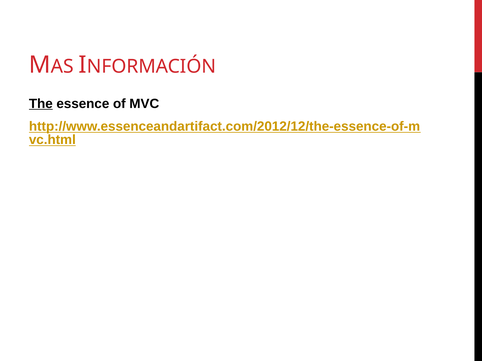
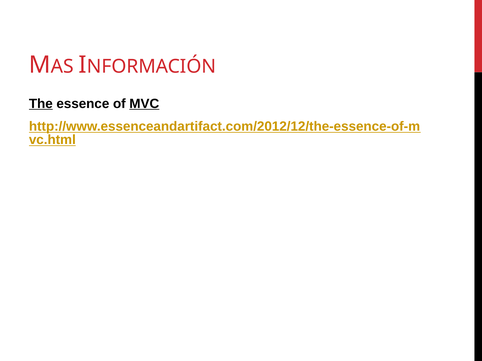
MVC underline: none -> present
